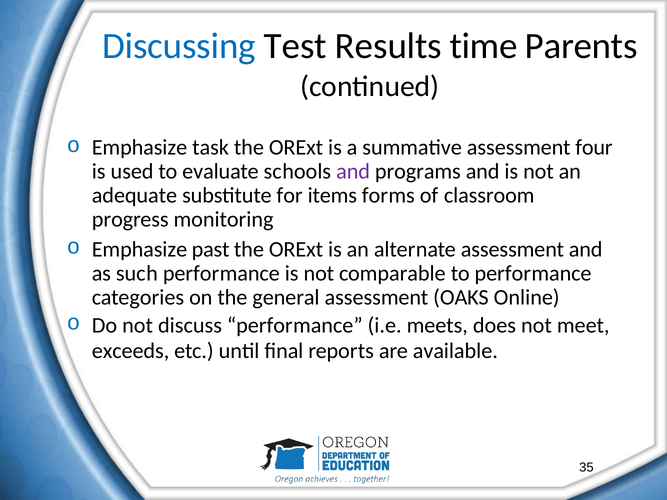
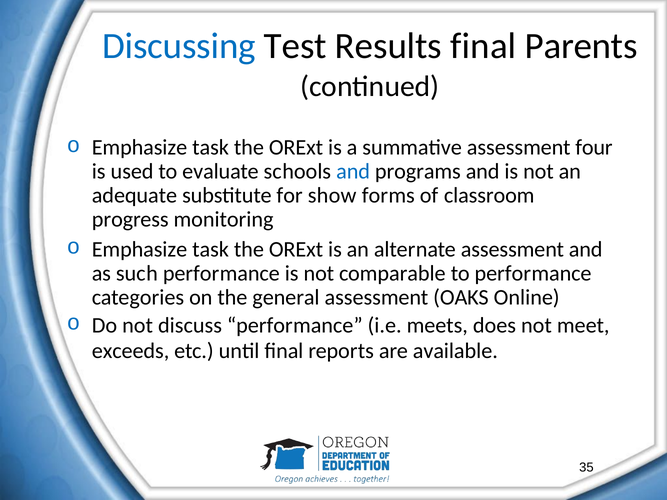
Results time: time -> final
and at (353, 171) colour: purple -> blue
items: items -> show
past at (211, 250): past -> task
